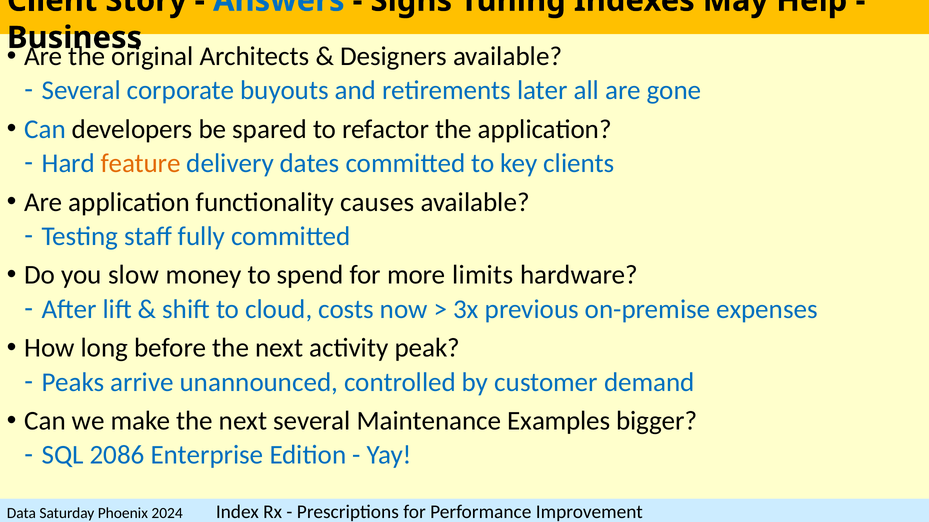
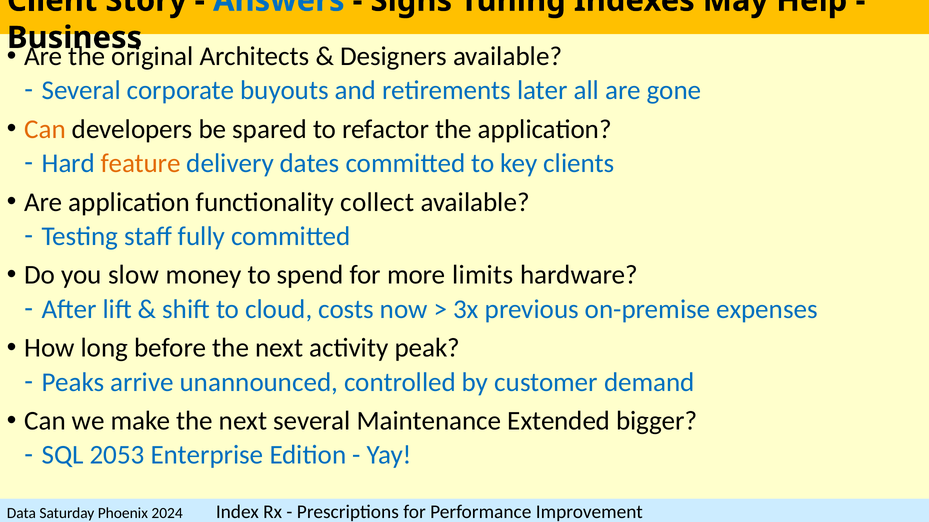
Can at (45, 129) colour: blue -> orange
causes: causes -> collect
Examples: Examples -> Extended
2086: 2086 -> 2053
